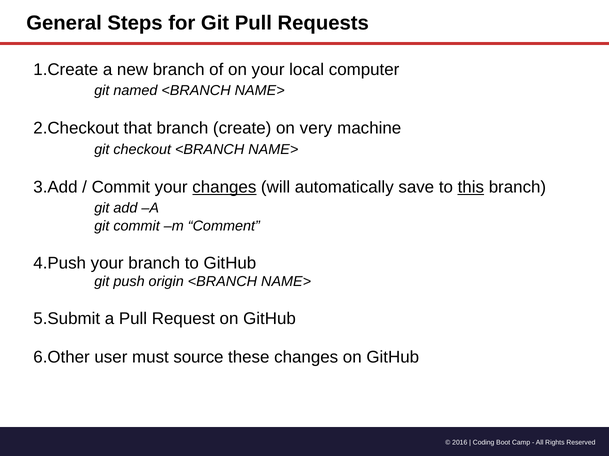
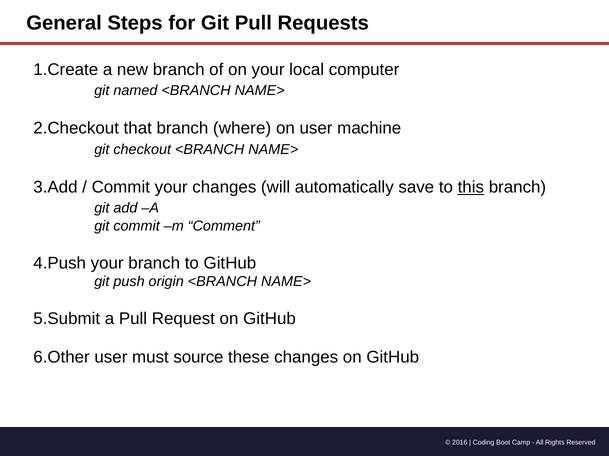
create: create -> where
on very: very -> user
changes at (224, 187) underline: present -> none
